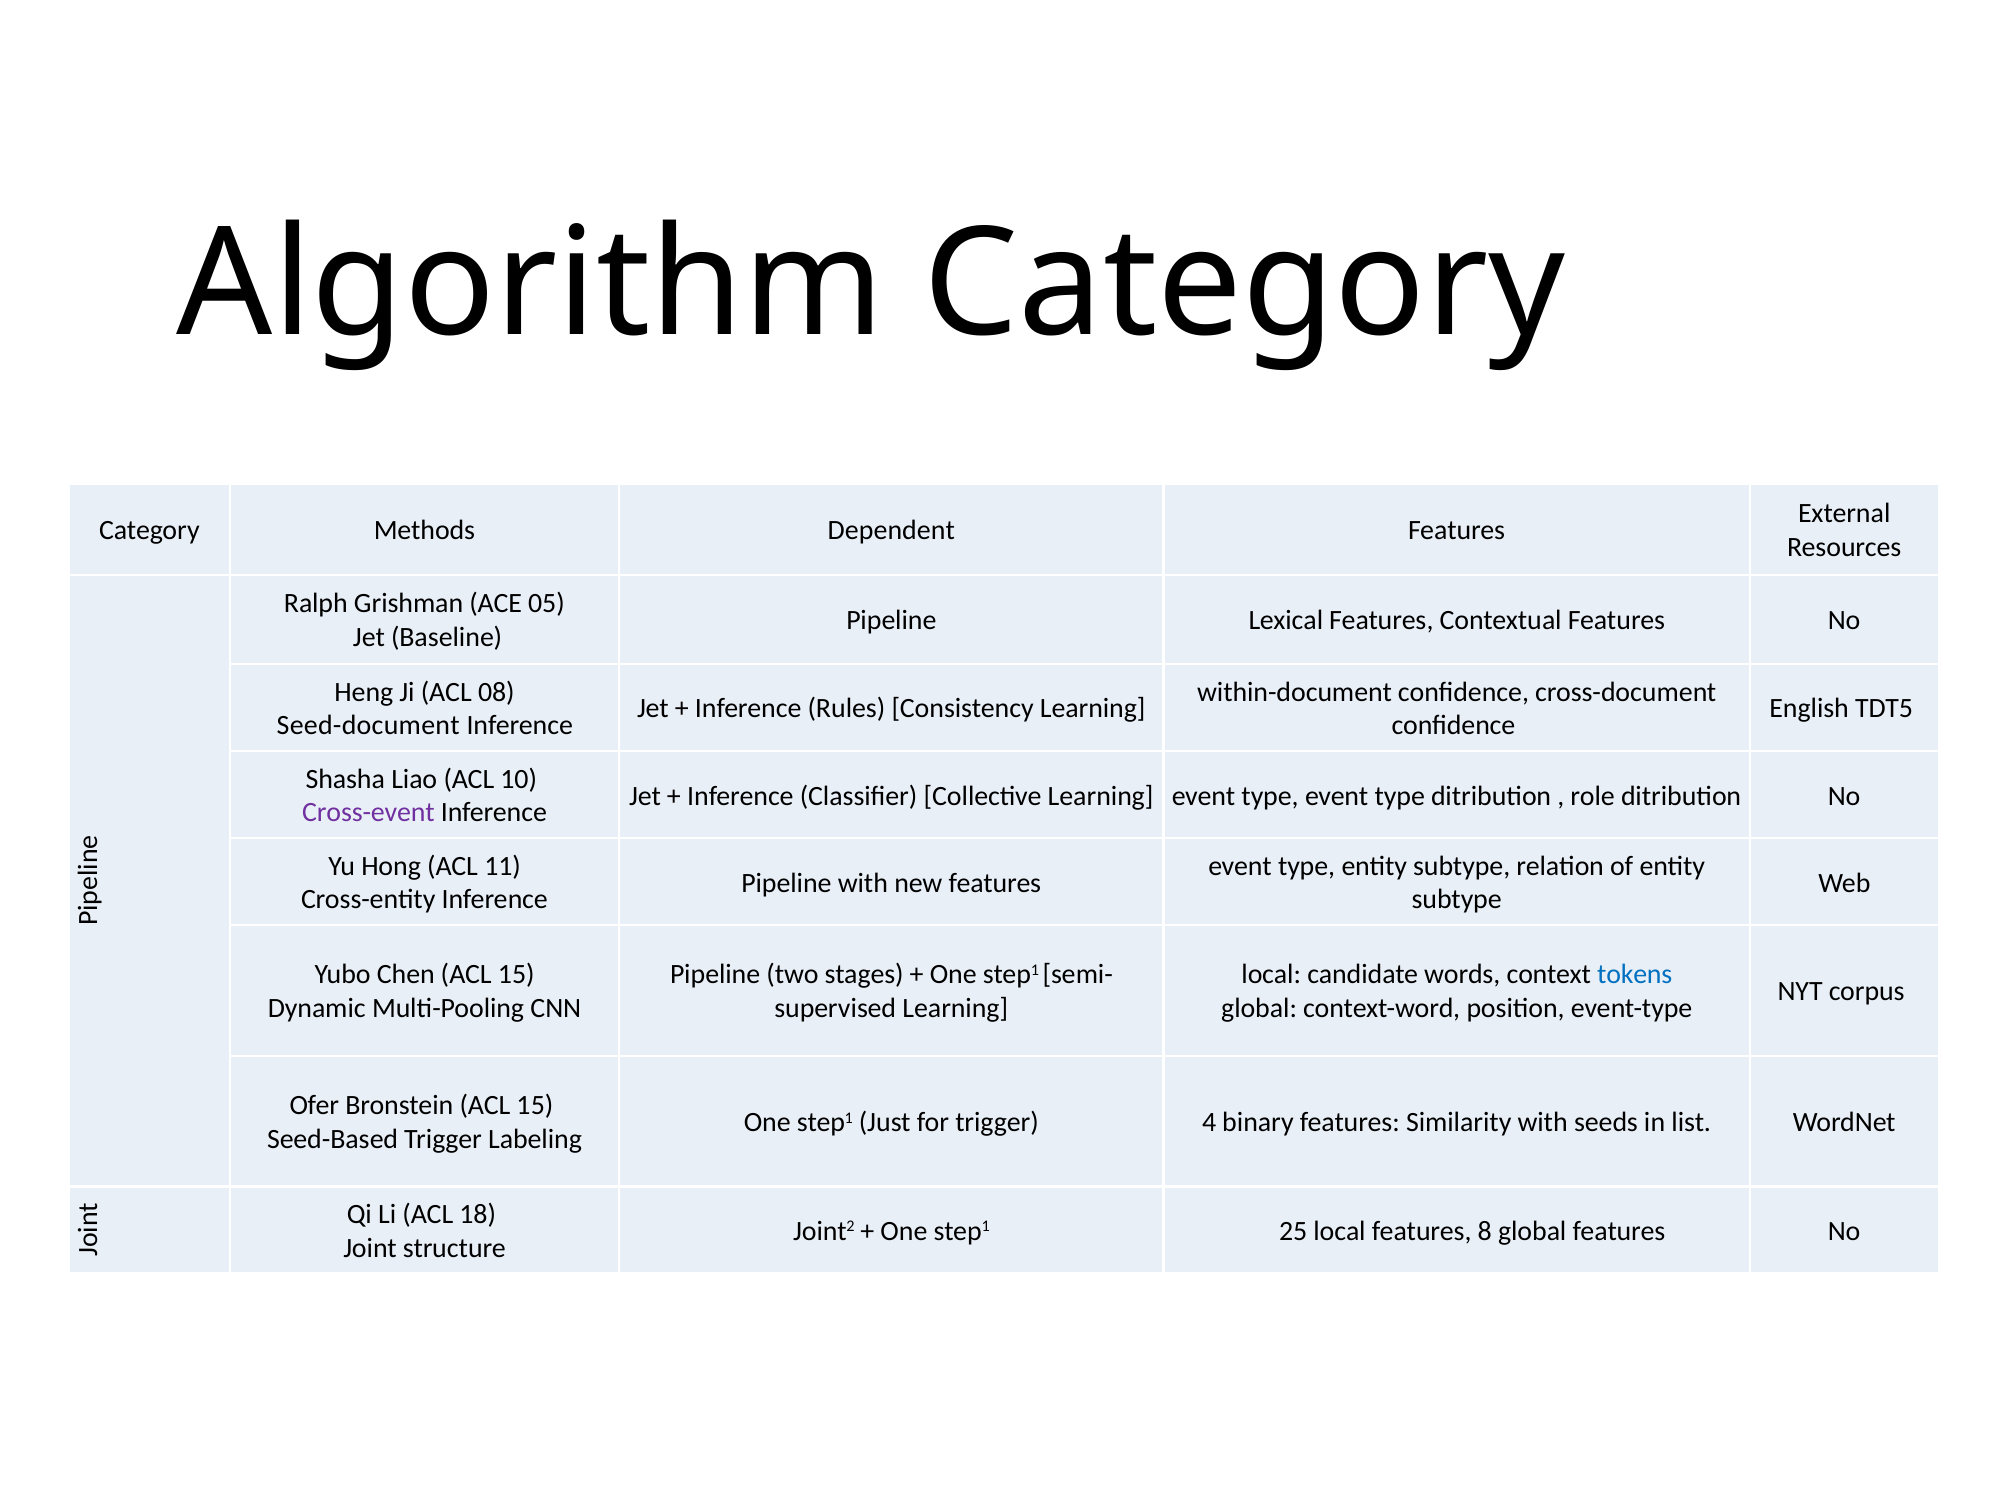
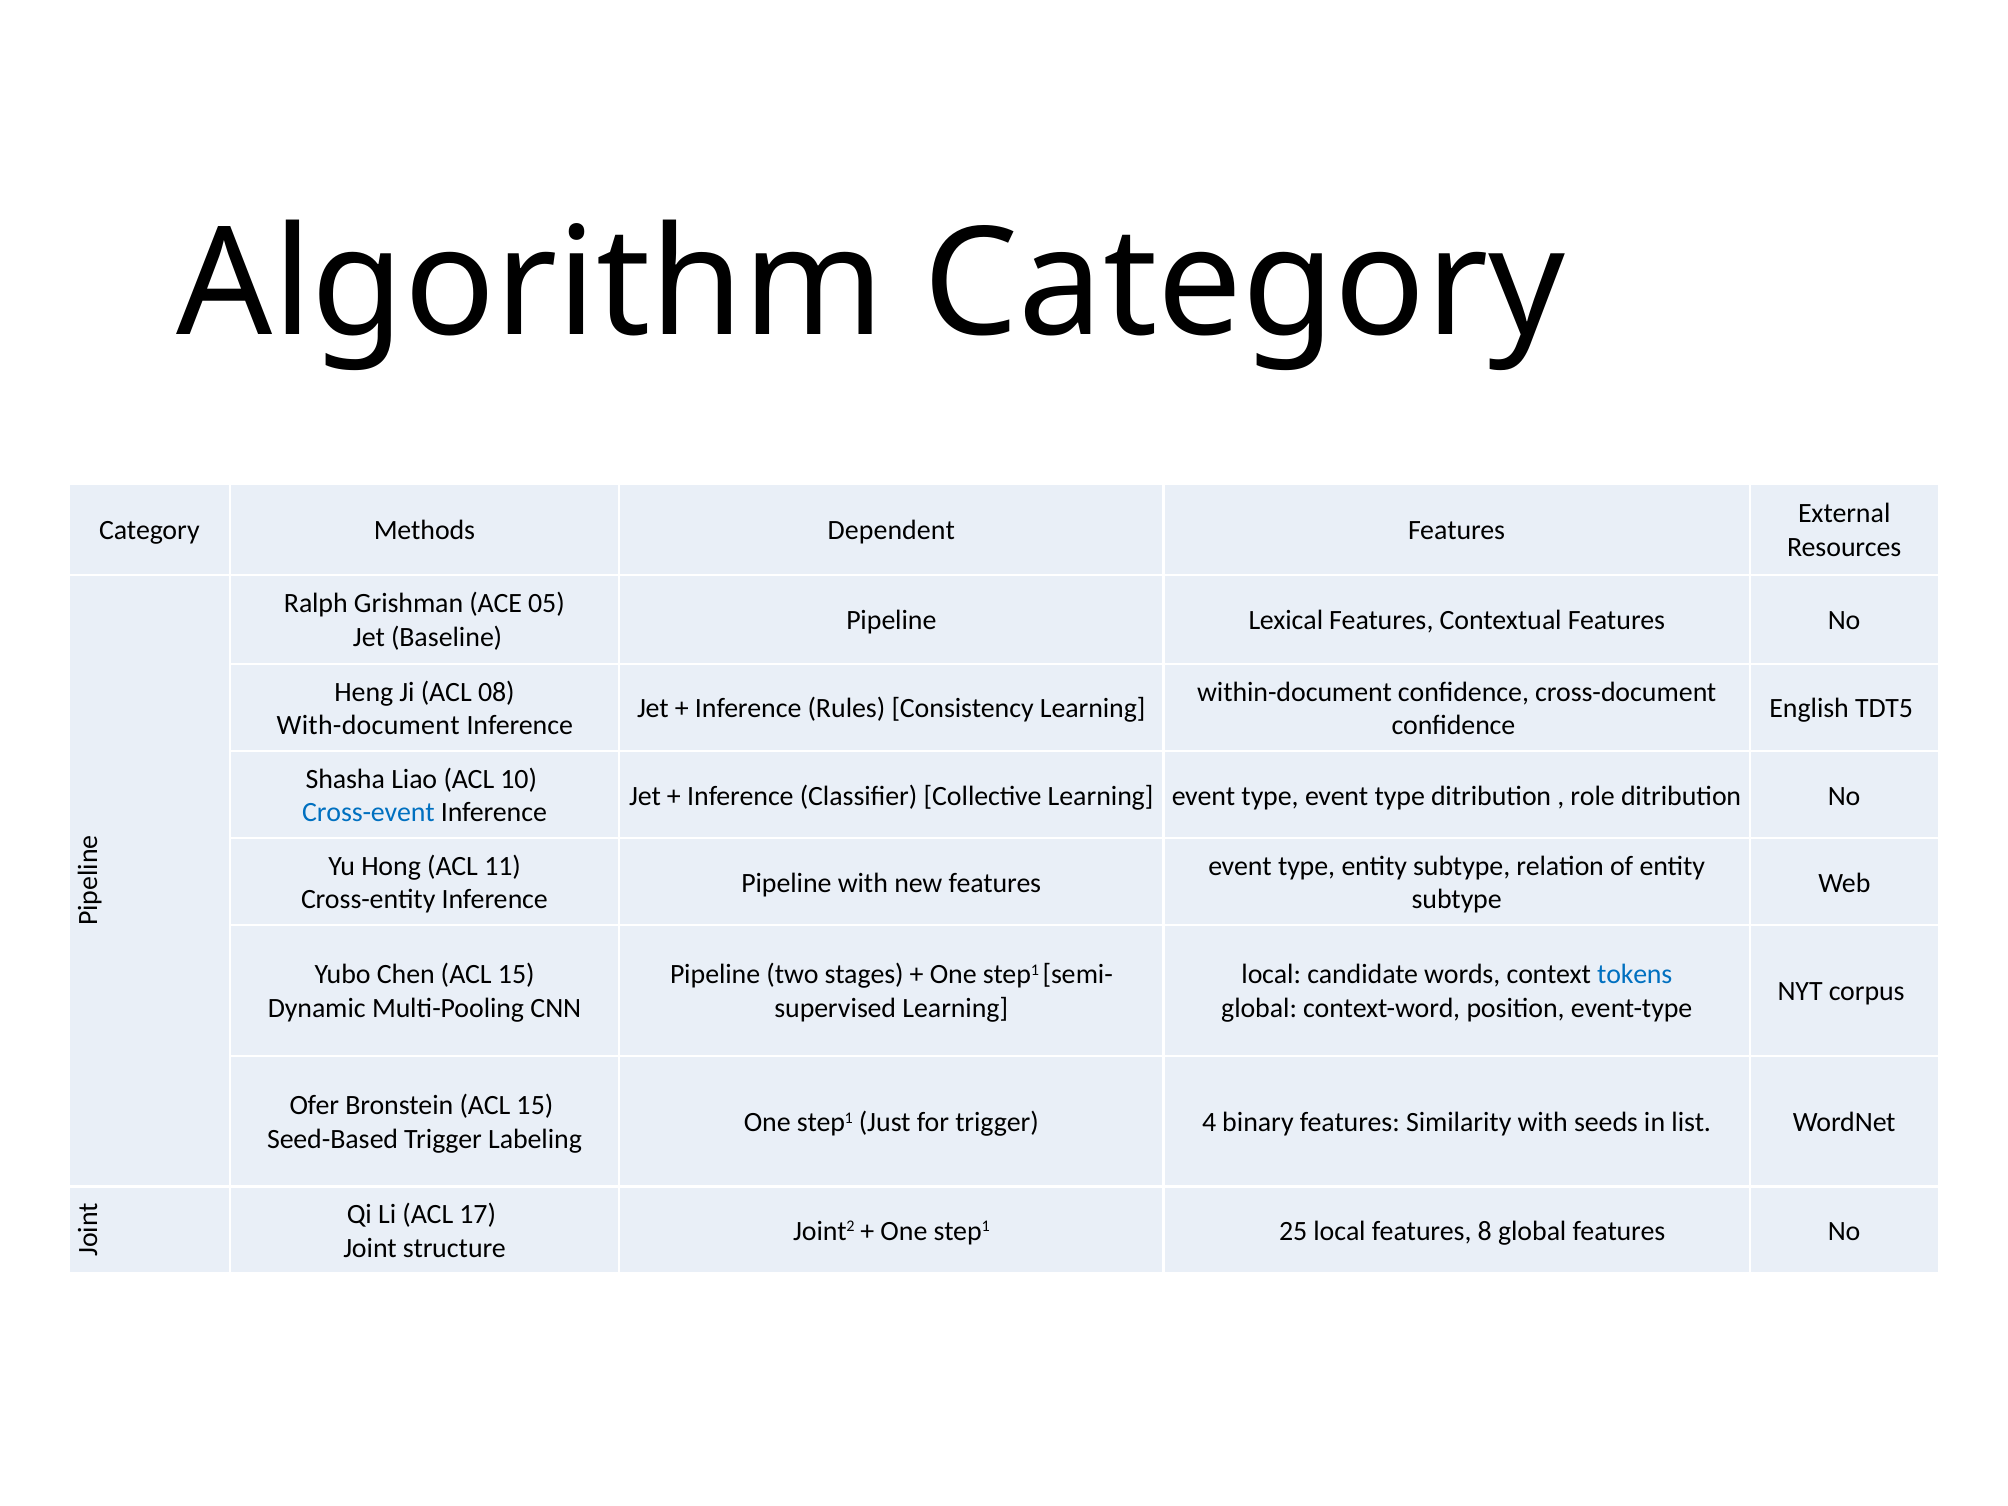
Seed-document: Seed-document -> With-document
Cross-event colour: purple -> blue
18: 18 -> 17
